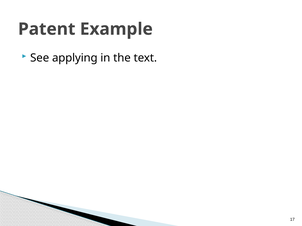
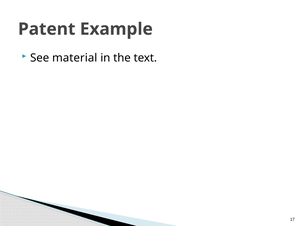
applying: applying -> material
